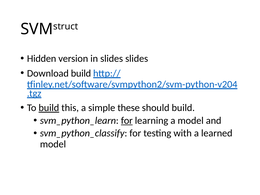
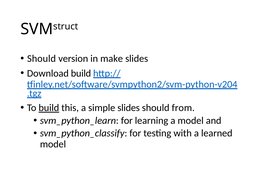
Hidden at (42, 59): Hidden -> Should
in slides: slides -> make
simple these: these -> slides
should build: build -> from
for at (127, 121) underline: present -> none
